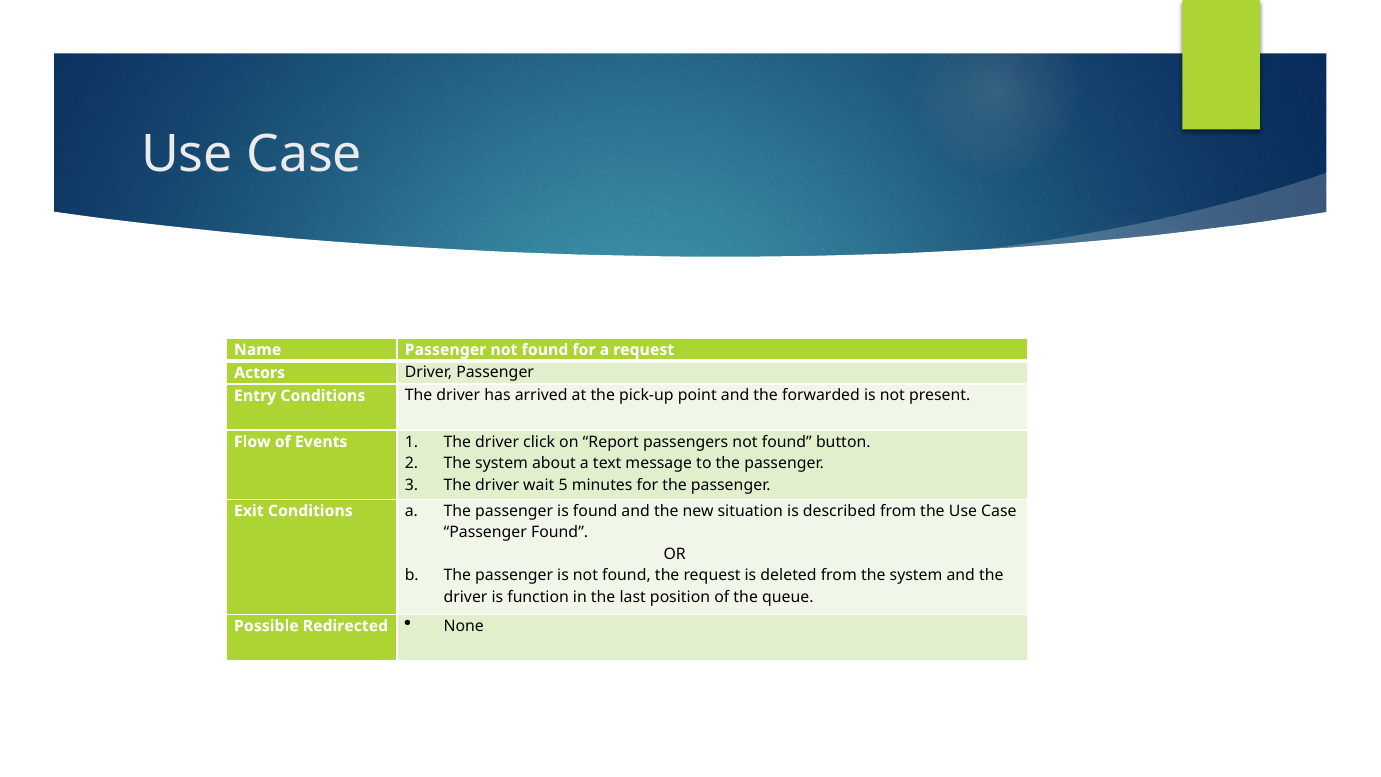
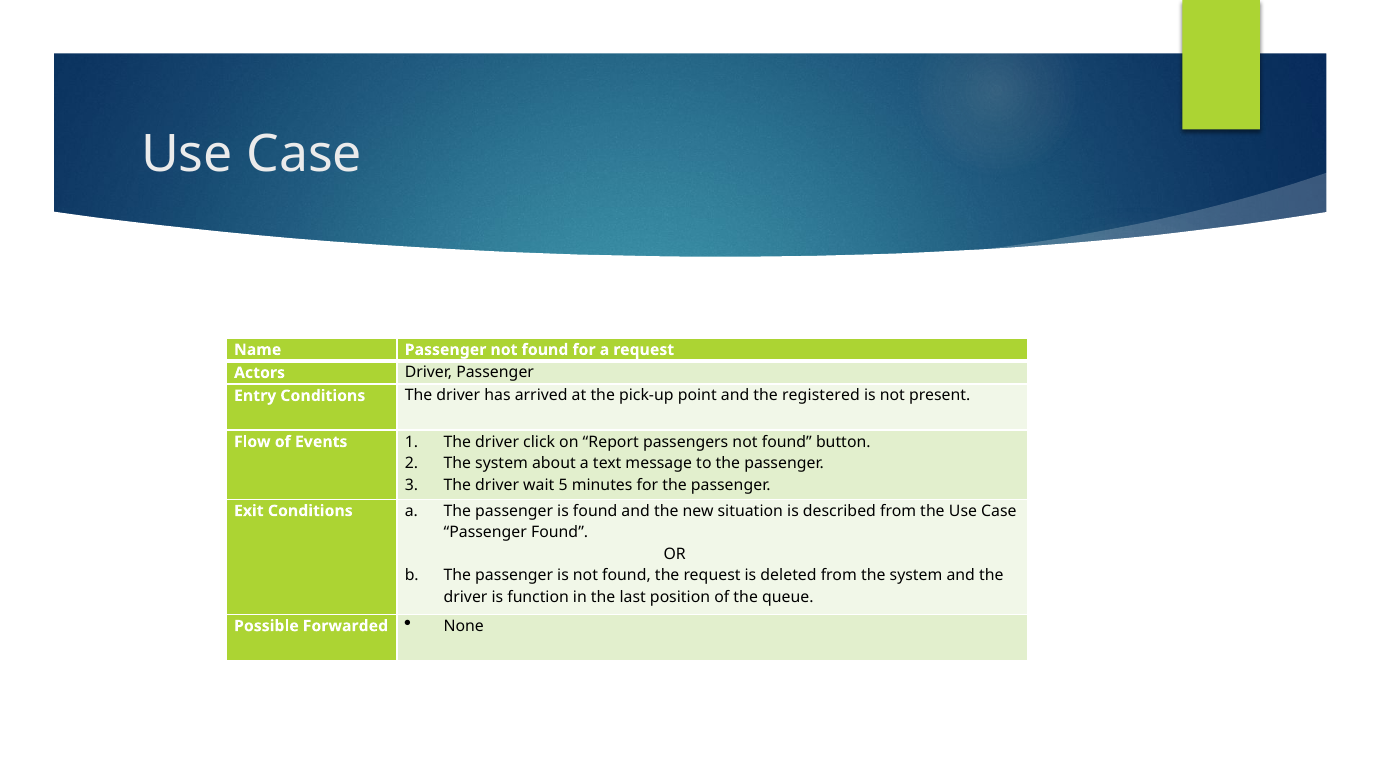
forwarded: forwarded -> registered
Redirected: Redirected -> Forwarded
